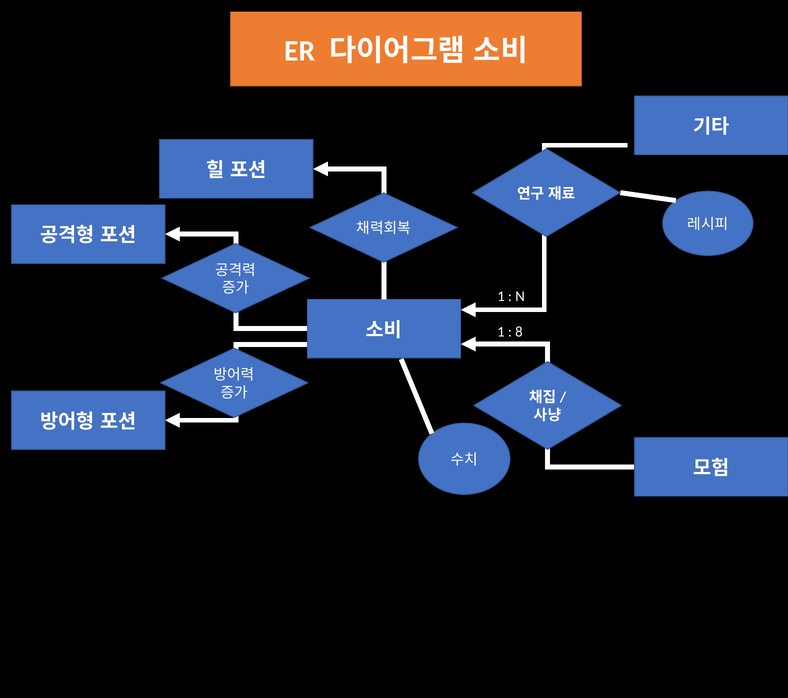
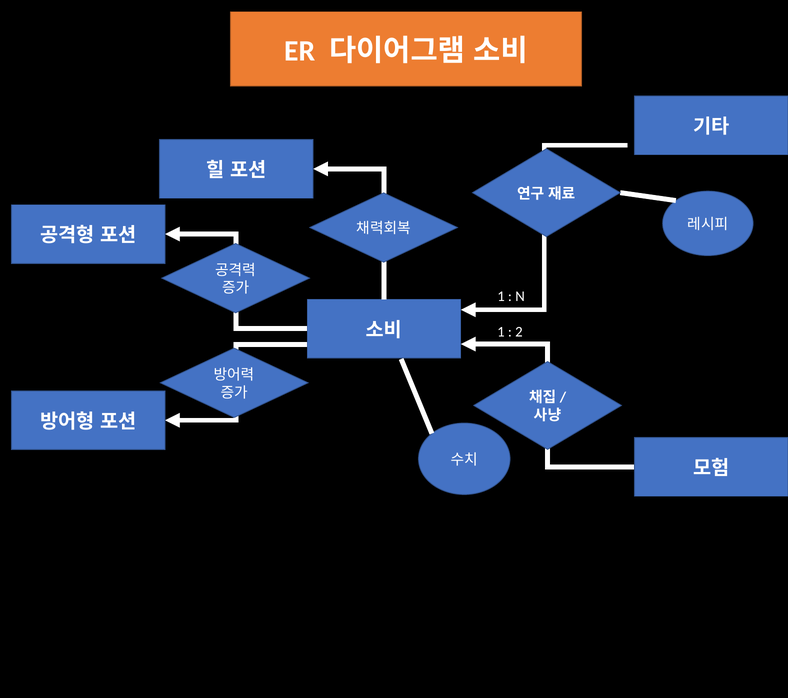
8: 8 -> 2
